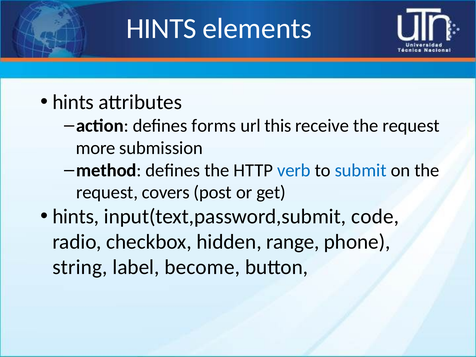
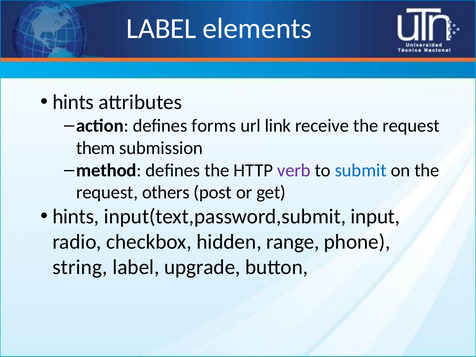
HINTS at (161, 28): HINTS -> LABEL
this: this -> link
more: more -> them
verb colour: blue -> purple
covers: covers -> others
code: code -> input
become: become -> upgrade
